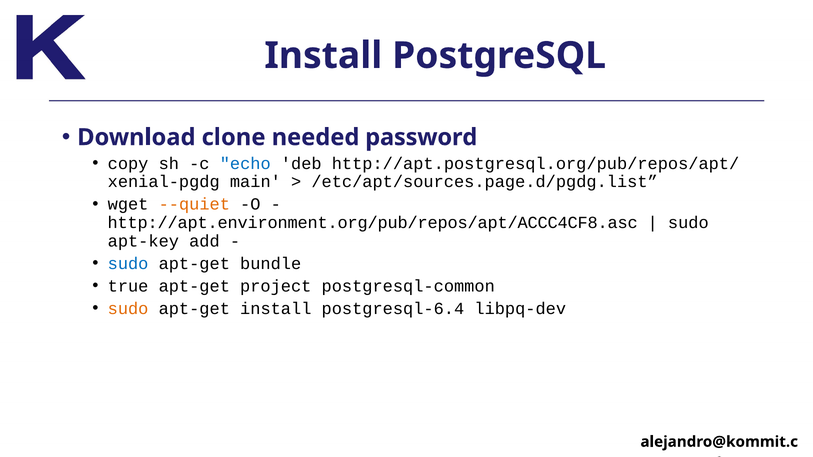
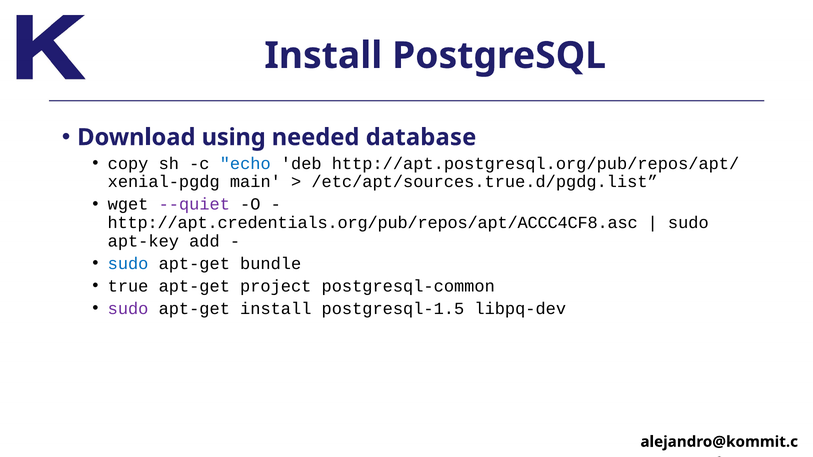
clone: clone -> using
password: password -> database
/etc/apt/sources.page.d/pgdg.list: /etc/apt/sources.page.d/pgdg.list -> /etc/apt/sources.true.d/pgdg.list
--quiet colour: orange -> purple
http://apt.environment.org/pub/repos/apt/ACCC4CF8.asc: http://apt.environment.org/pub/repos/apt/ACCC4CF8.asc -> http://apt.credentials.org/pub/repos/apt/ACCC4CF8.asc
sudo at (128, 309) colour: orange -> purple
postgresql-6.4: postgresql-6.4 -> postgresql-1.5
